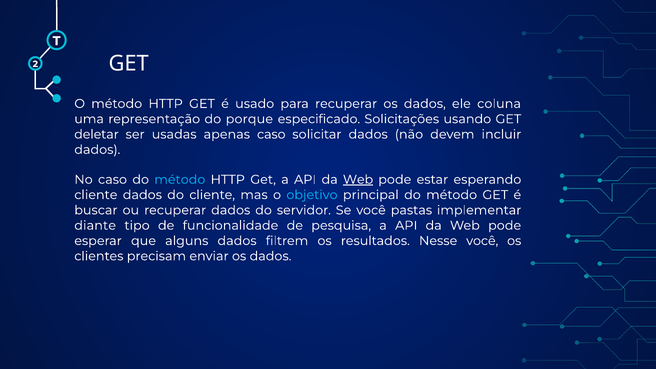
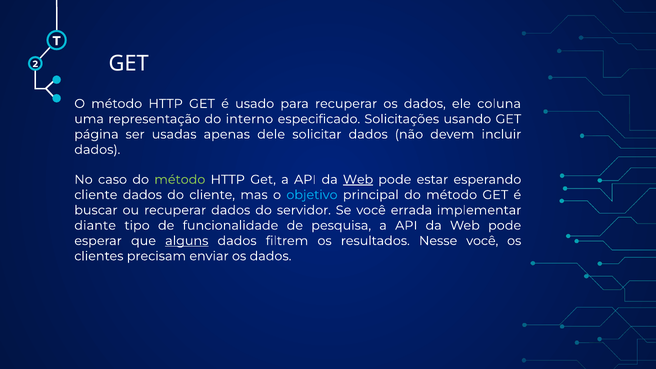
porque: porque -> interno
deletar: deletar -> página
apenas caso: caso -> dele
método at (180, 180) colour: light blue -> light green
pastas: pastas -> errada
alguns underline: none -> present
